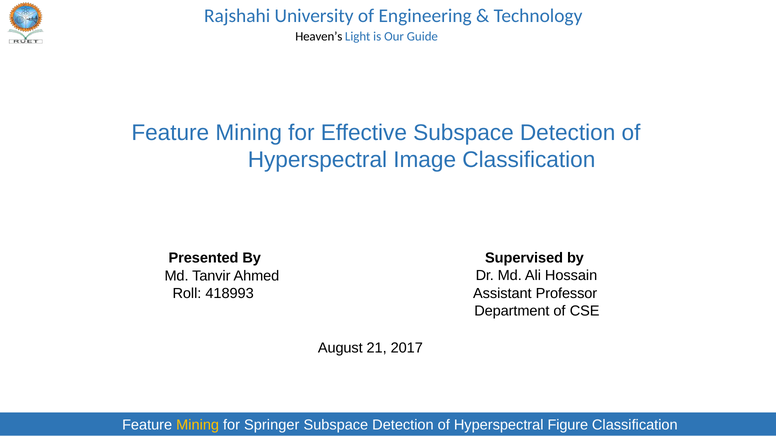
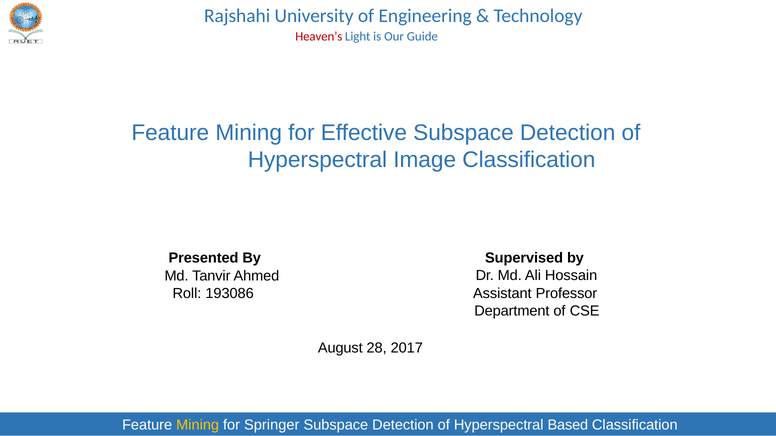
Heaven’s colour: black -> red
418993: 418993 -> 193086
21: 21 -> 28
Figure: Figure -> Based
